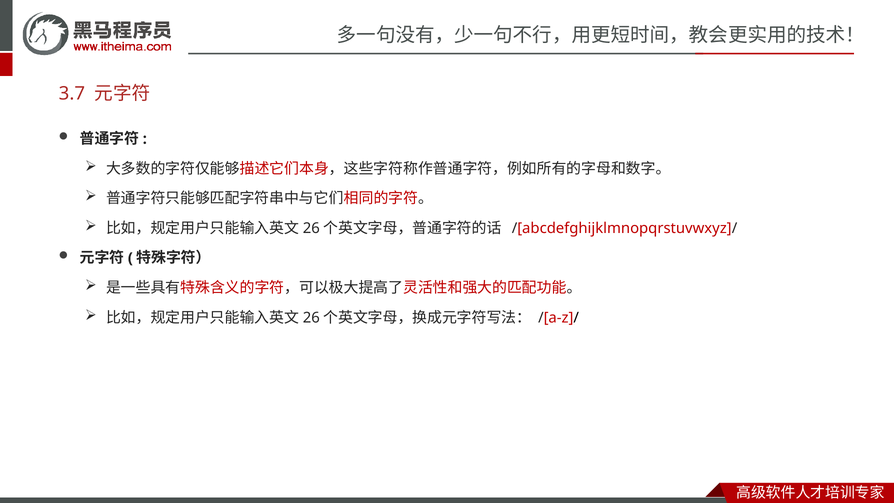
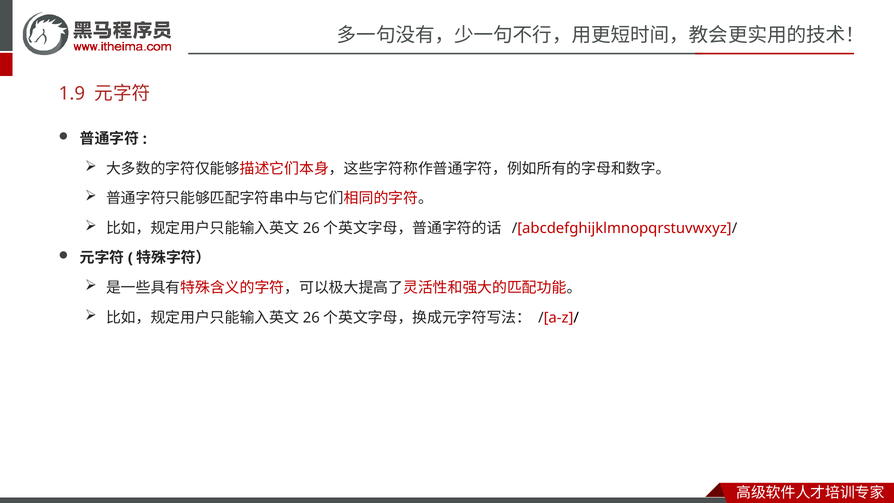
3.7: 3.7 -> 1.9
